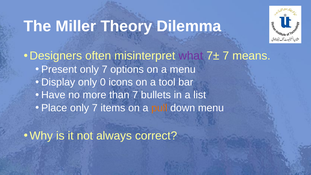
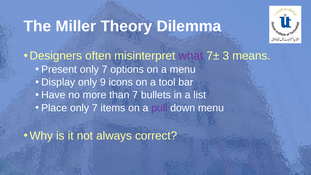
7± 7: 7 -> 3
0: 0 -> 9
pull colour: orange -> purple
